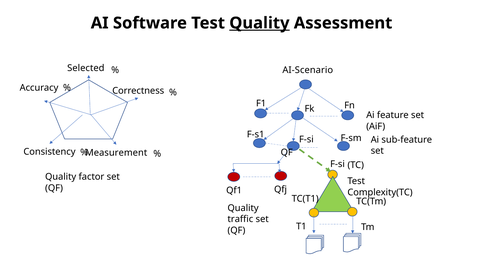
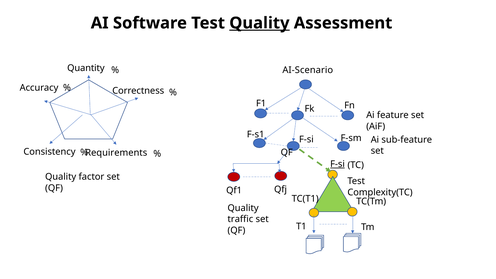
Selected: Selected -> Quantity
Measurement: Measurement -> Requirements
F-si at (337, 164) underline: none -> present
